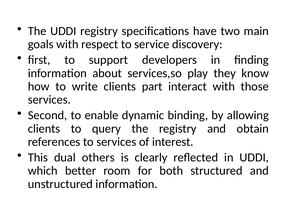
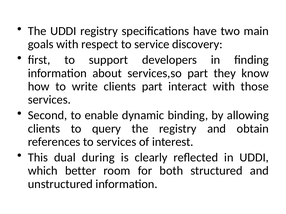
services,so play: play -> part
others: others -> during
